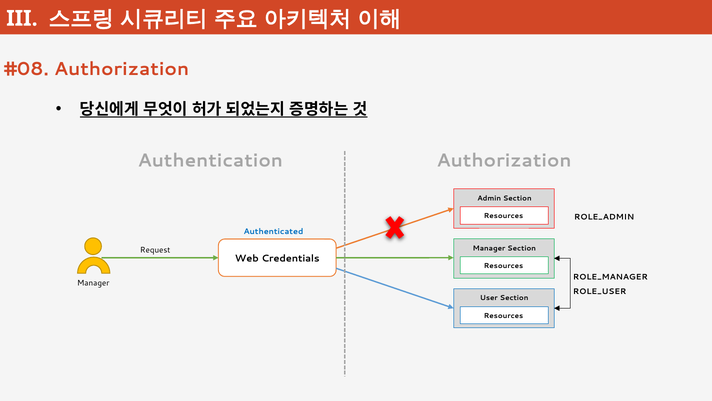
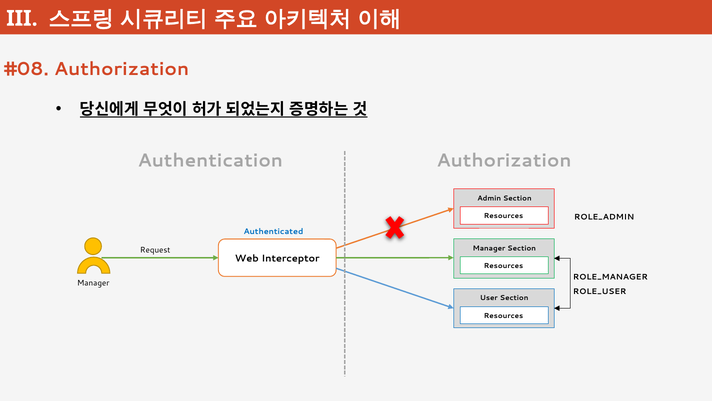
Credentials: Credentials -> Interceptor
